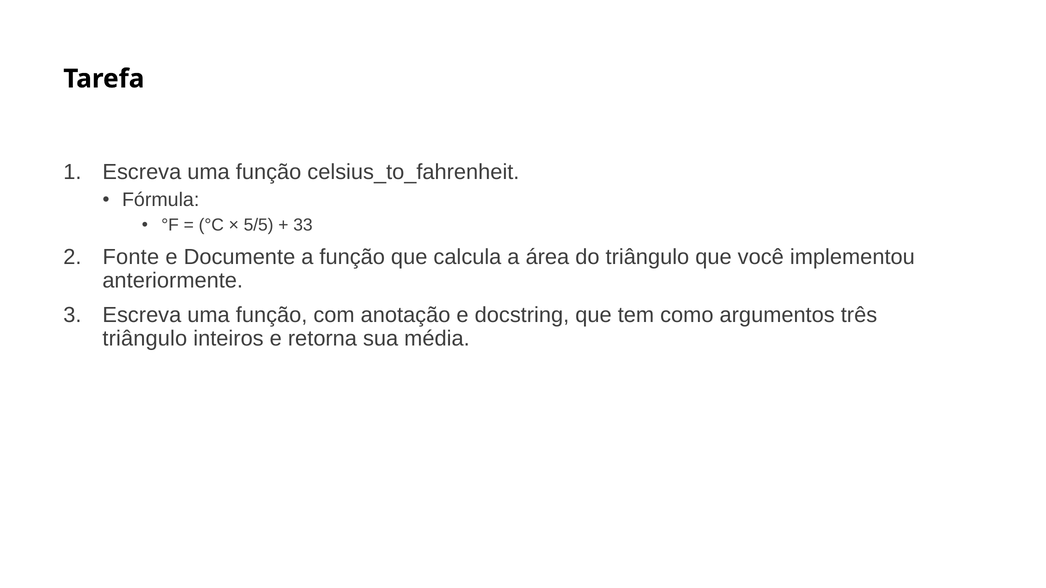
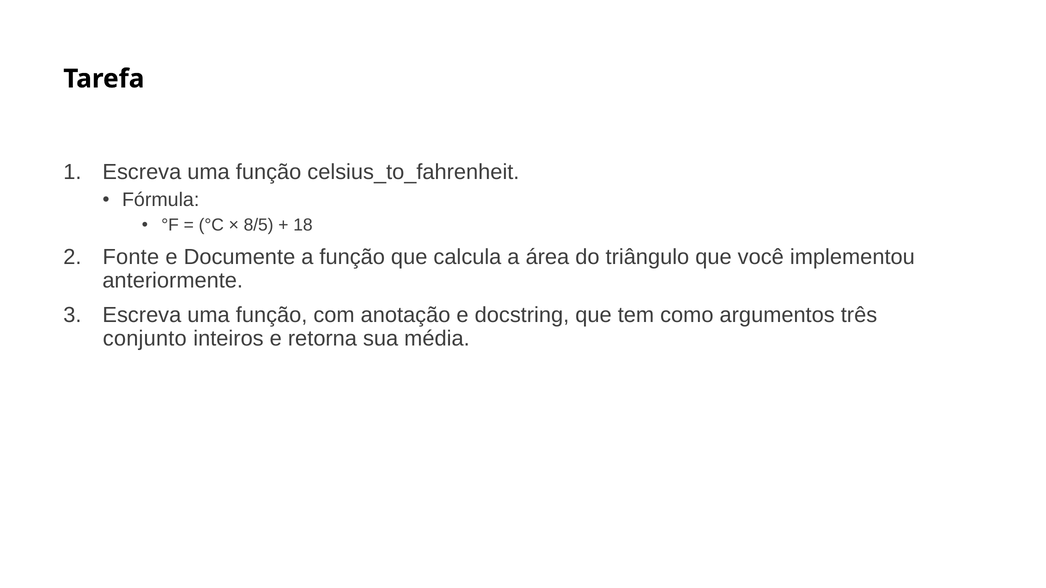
5/5: 5/5 -> 8/5
33: 33 -> 18
triângulo at (145, 339): triângulo -> conjunto
